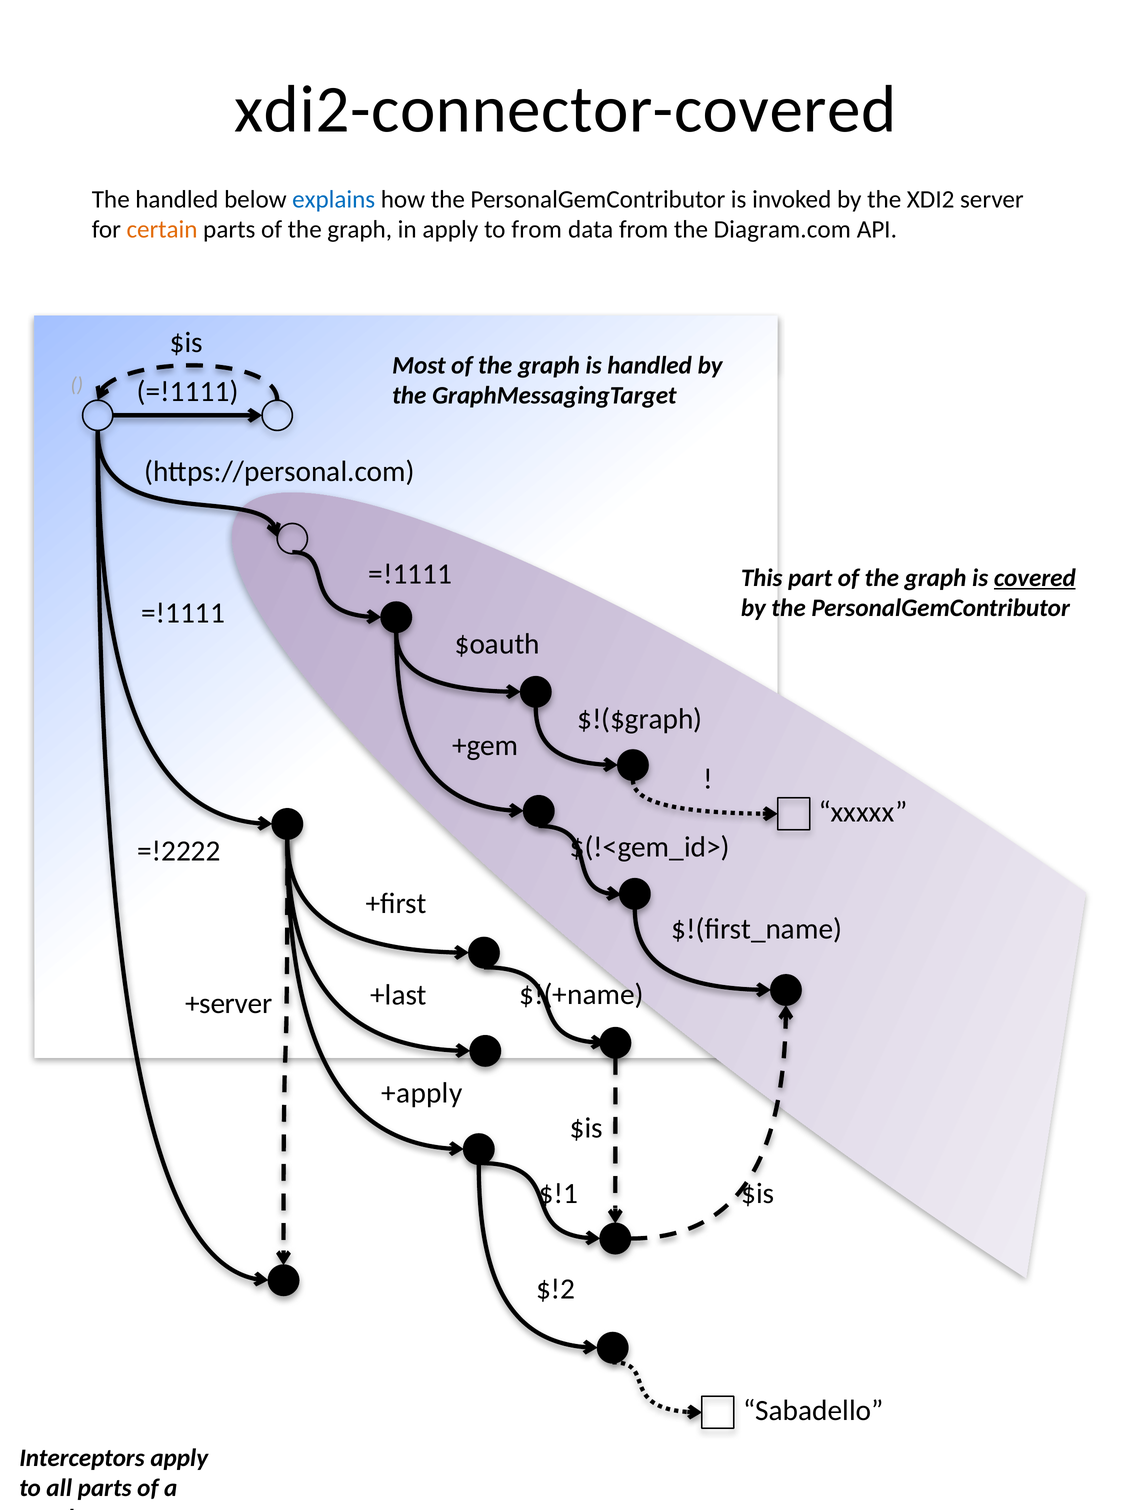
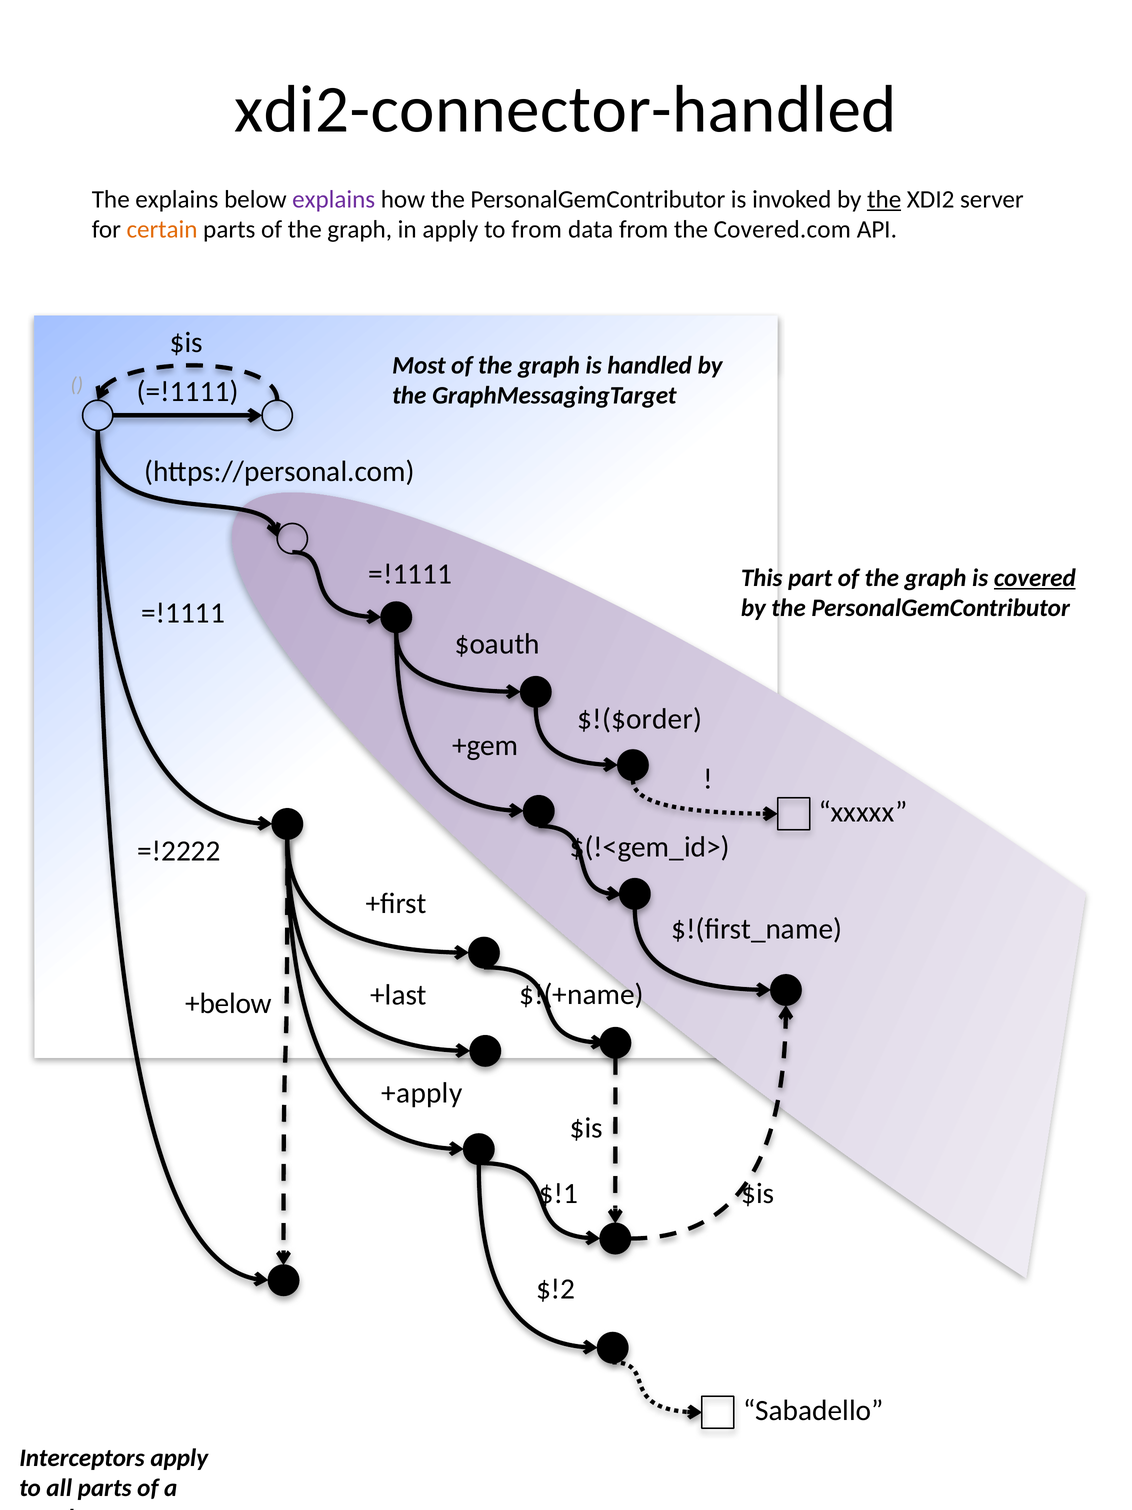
xdi2-connector-covered: xdi2-connector-covered -> xdi2-connector-handled
The handled: handled -> explains
explains at (334, 199) colour: blue -> purple
the at (884, 199) underline: none -> present
Diagram.com: Diagram.com -> Covered.com
$!($graph: $!($graph -> $!($order
+server: +server -> +below
